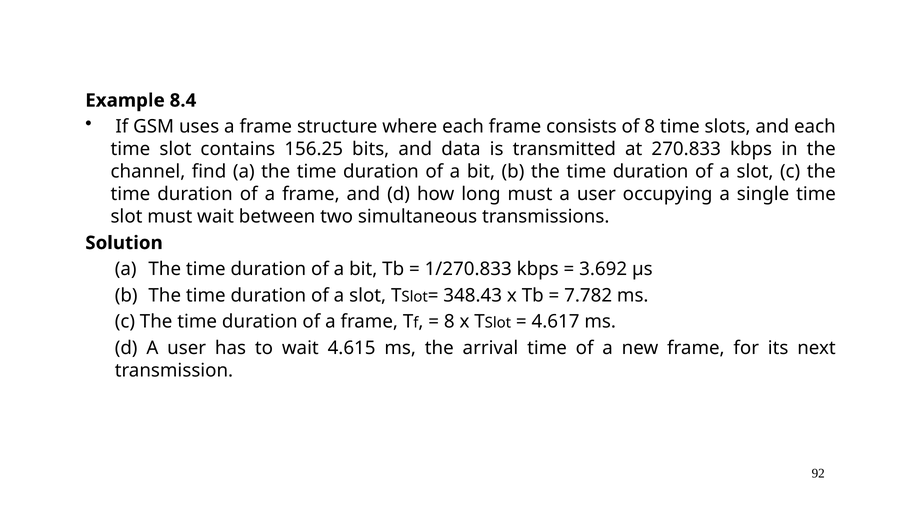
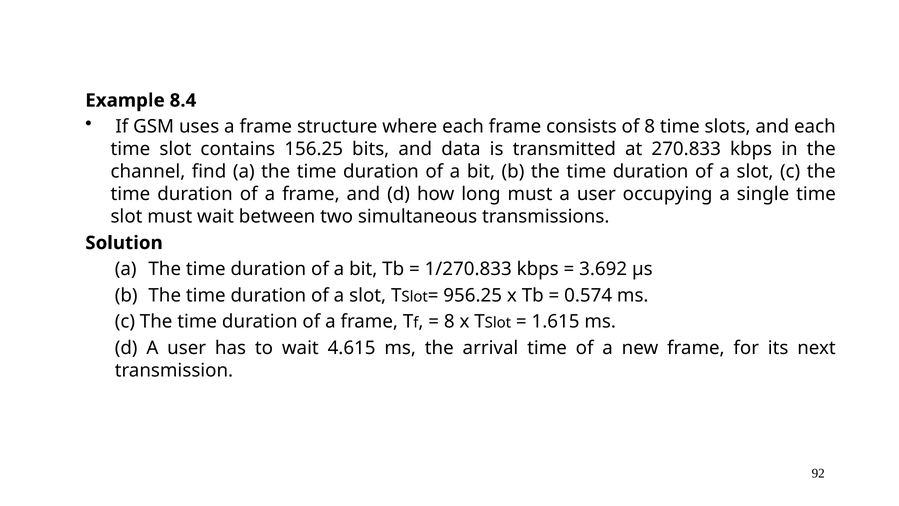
348.43: 348.43 -> 956.25
7.782: 7.782 -> 0.574
4.617: 4.617 -> 1.615
